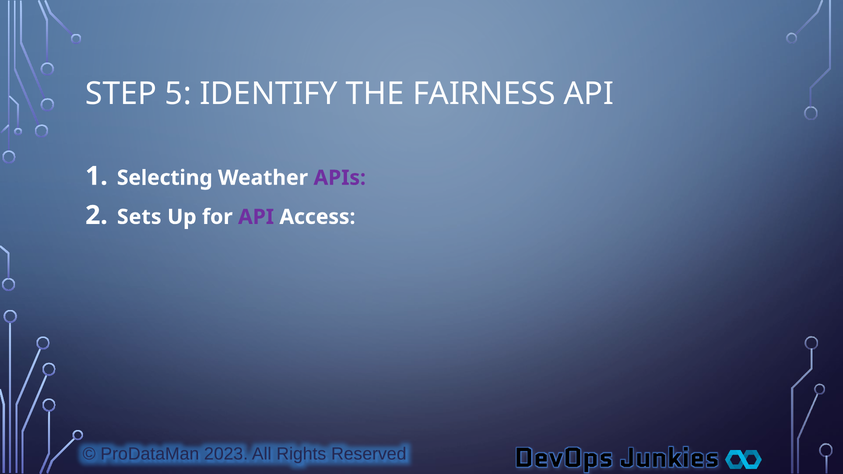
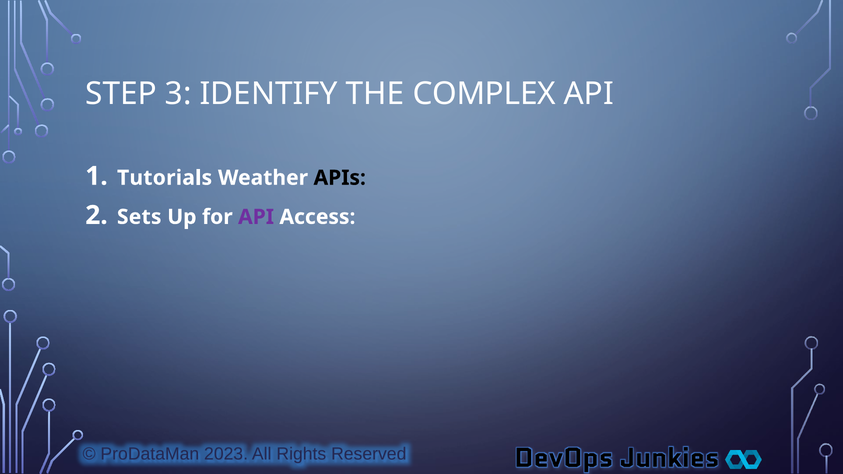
5: 5 -> 3
FAIRNESS: FAIRNESS -> COMPLEX
Selecting: Selecting -> Tutorials
APIs colour: purple -> black
